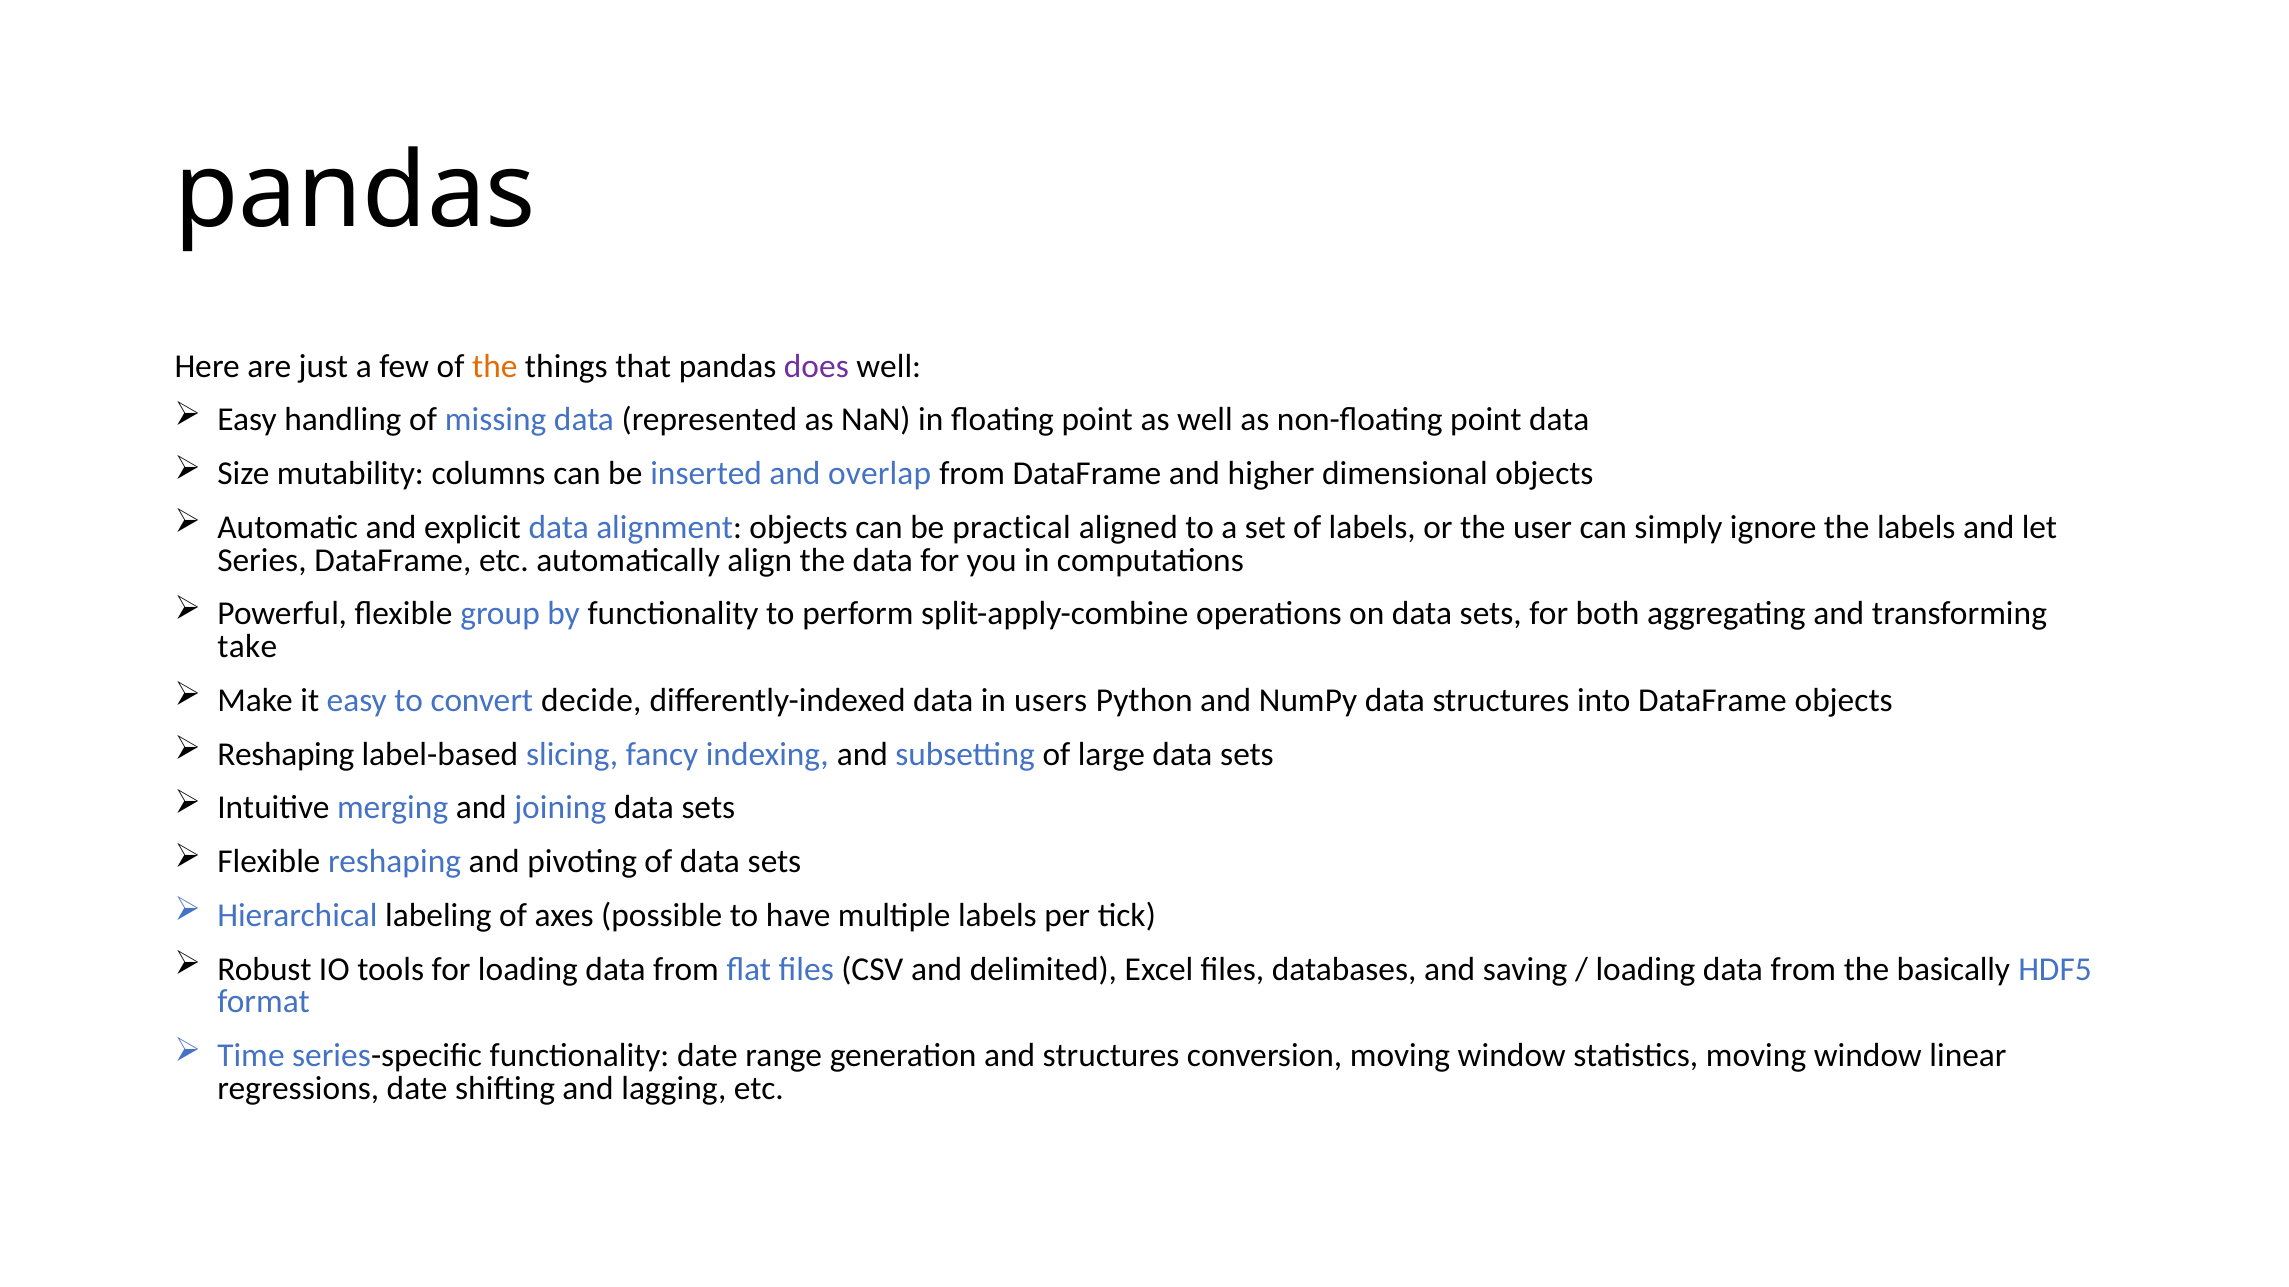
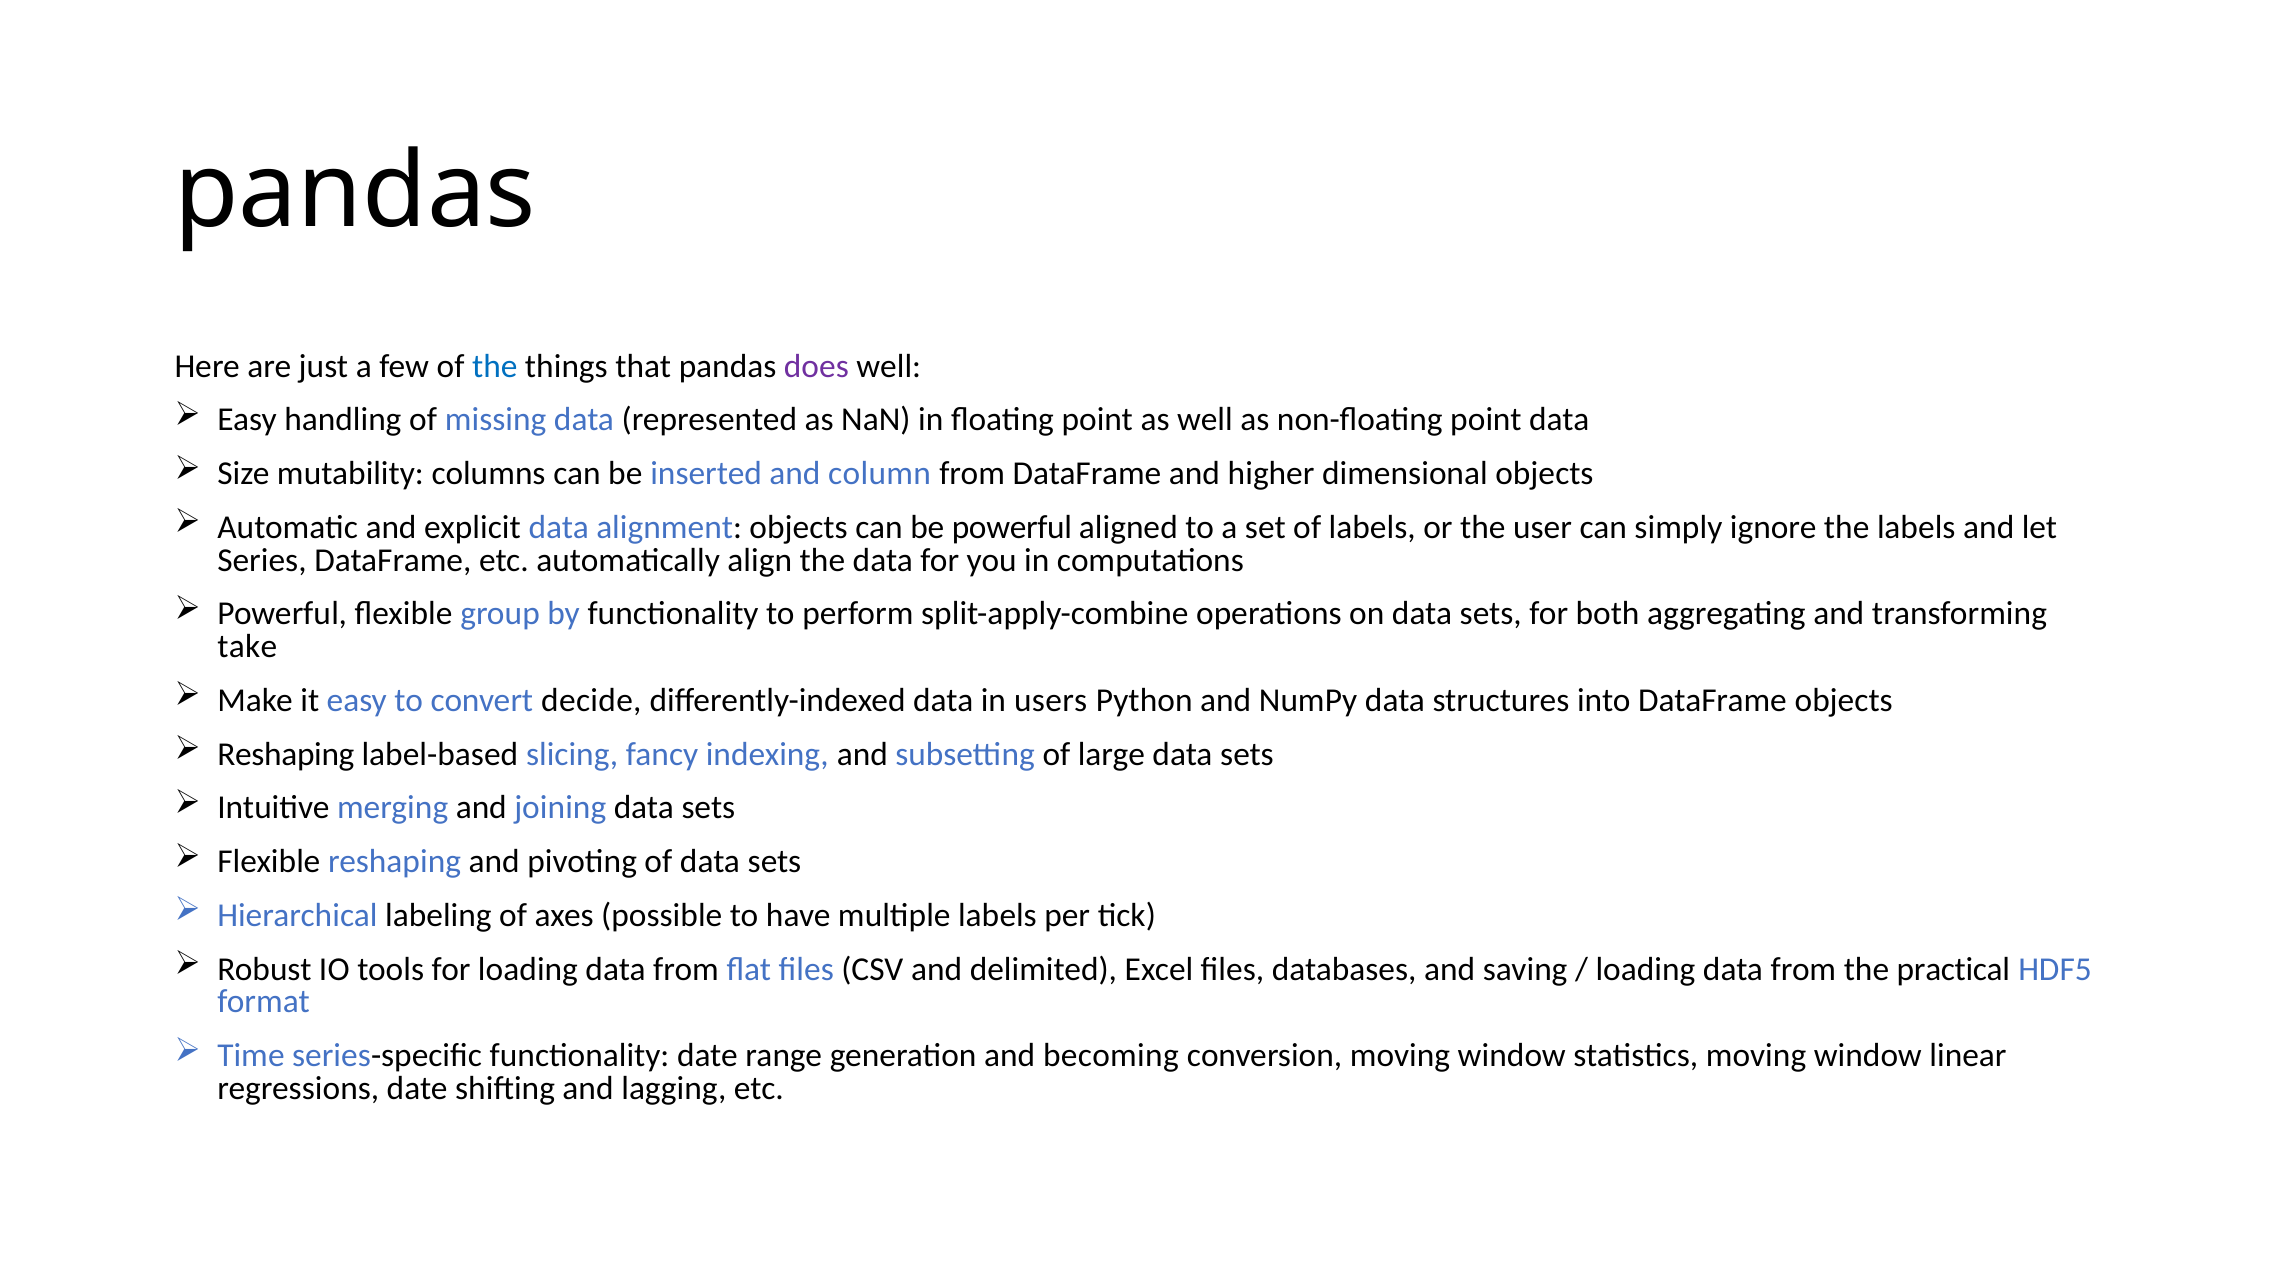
the at (495, 366) colour: orange -> blue
overlap: overlap -> column
be practical: practical -> powerful
basically: basically -> practical
and structures: structures -> becoming
